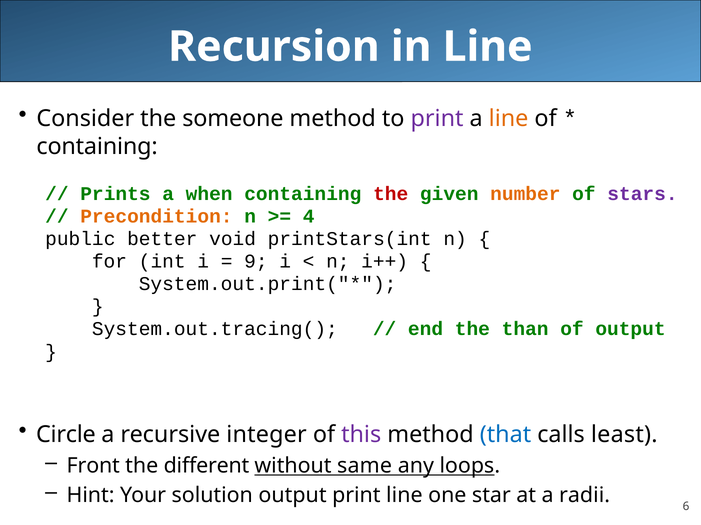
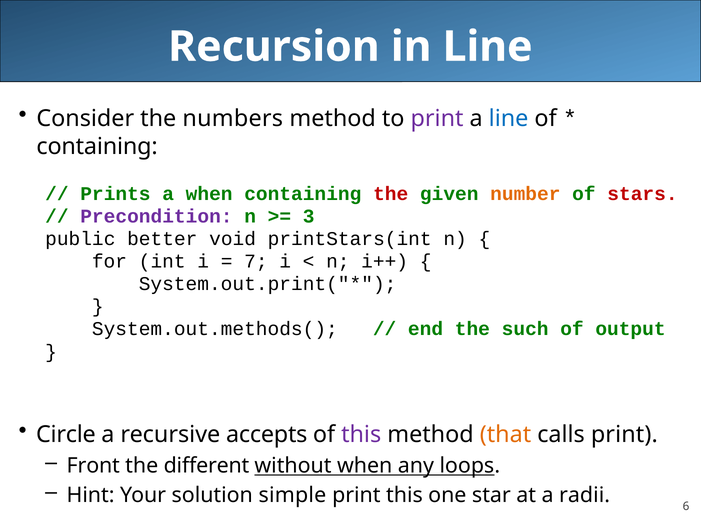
someone: someone -> numbers
line at (509, 118) colour: orange -> blue
stars colour: purple -> red
Precondition colour: orange -> purple
4: 4 -> 3
9: 9 -> 7
System.out.tracing(: System.out.tracing( -> System.out.methods(
than: than -> such
integer: integer -> accepts
that colour: blue -> orange
calls least: least -> print
without same: same -> when
solution output: output -> simple
print line: line -> this
